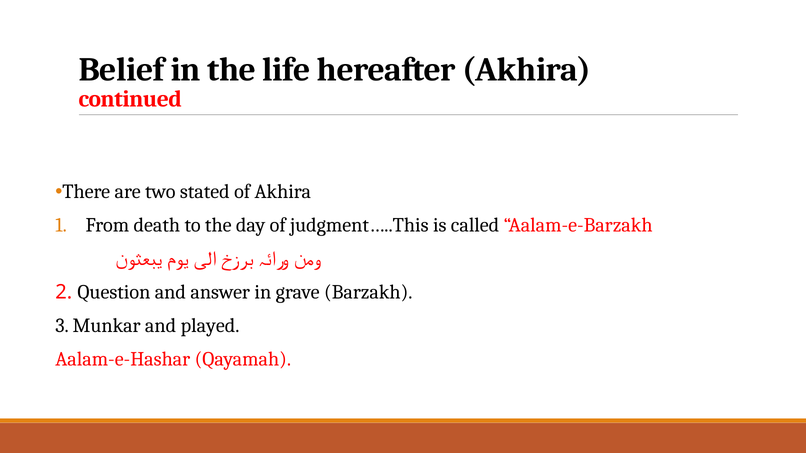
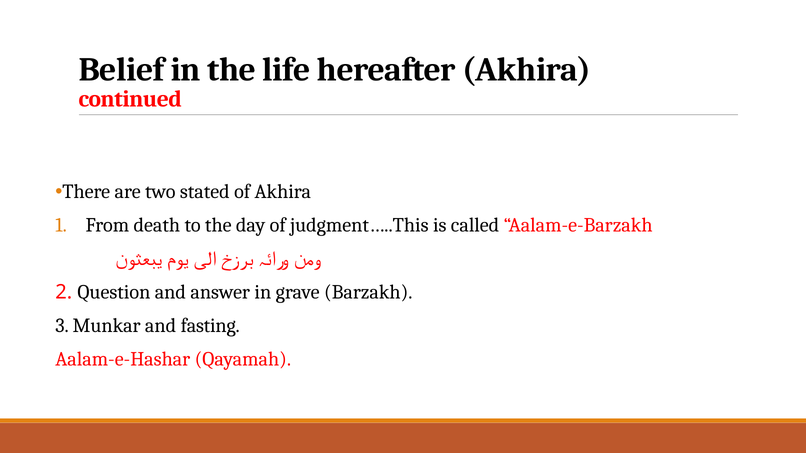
played: played -> fasting
